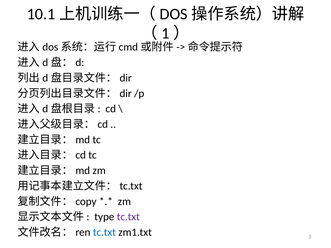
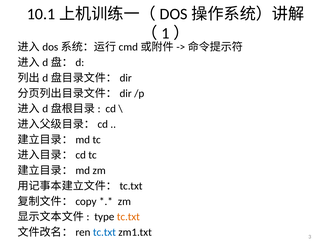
tc.txt at (128, 217) colour: purple -> orange
